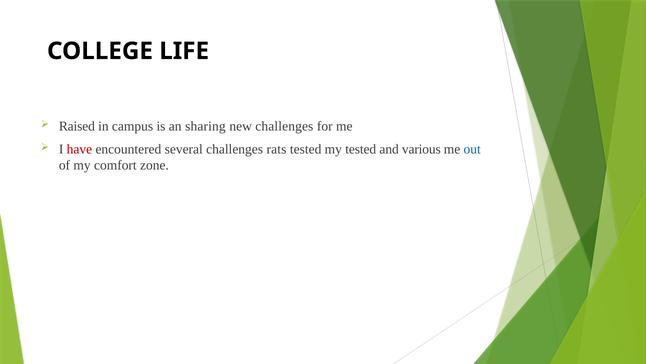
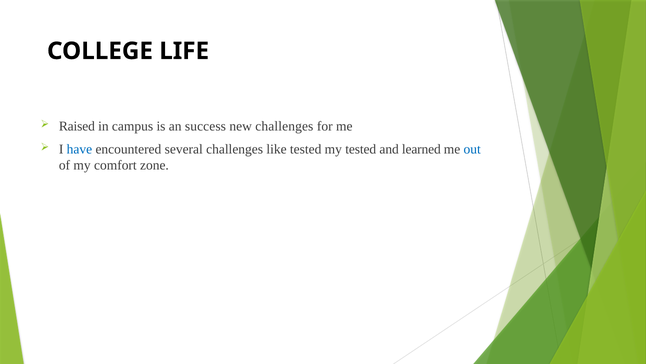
sharing: sharing -> success
have colour: red -> blue
rats: rats -> like
various: various -> learned
